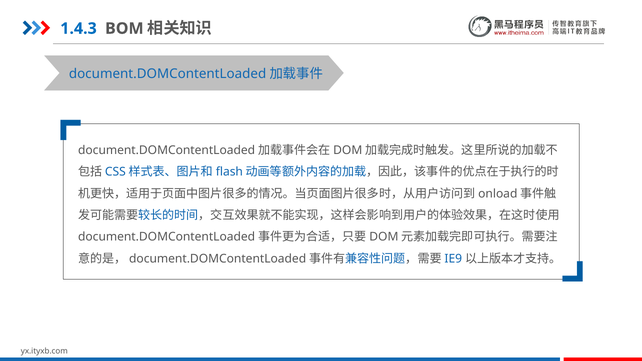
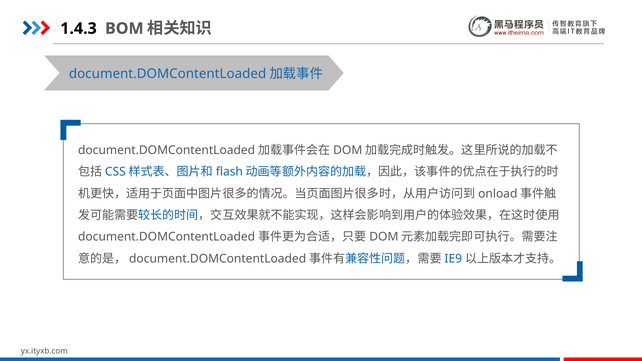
1.4.3 colour: blue -> black
